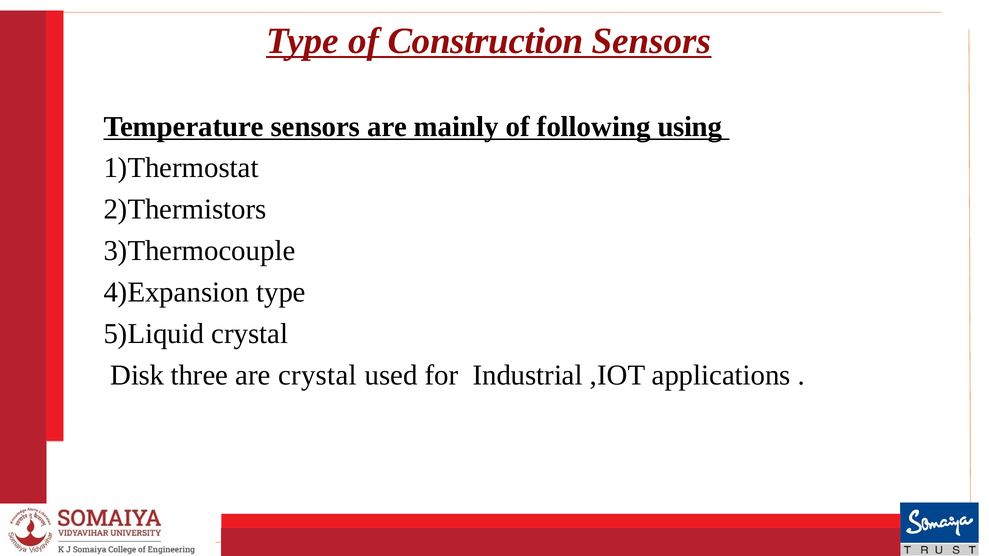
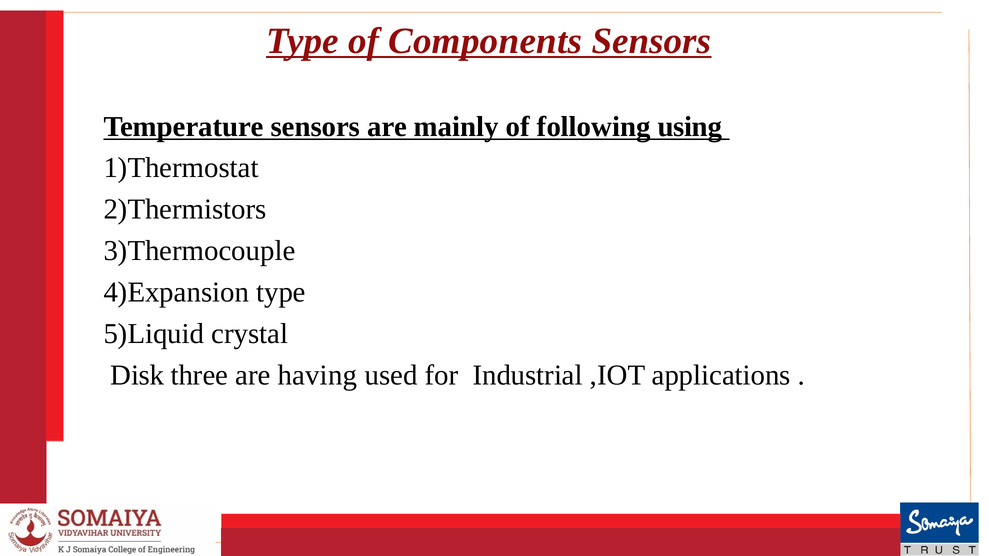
Construction: Construction -> Components
are crystal: crystal -> having
